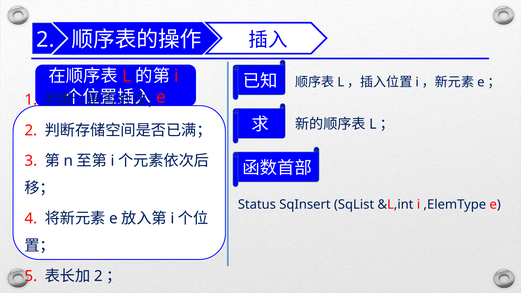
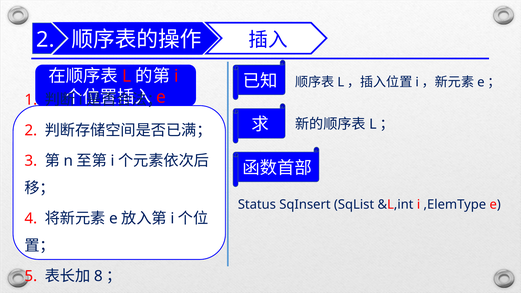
2 at (98, 276): 2 -> 8
